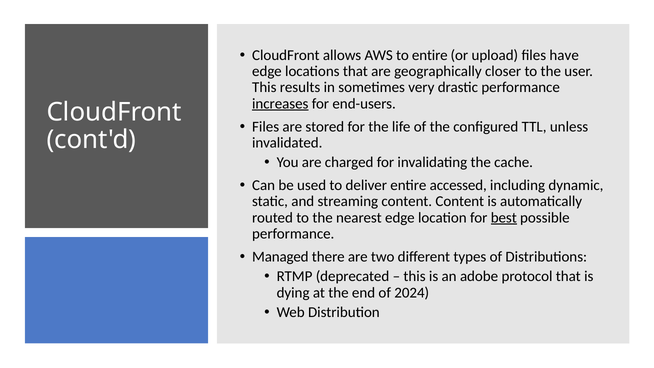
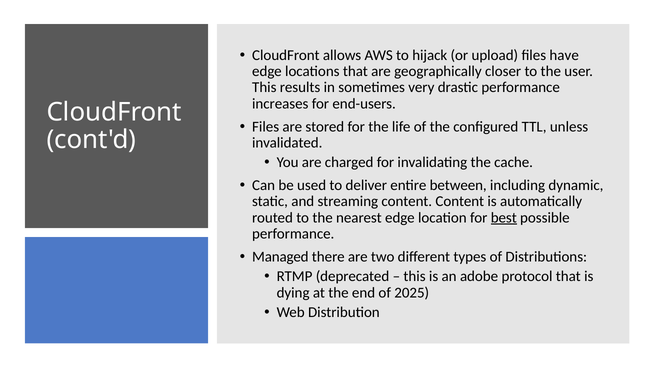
to entire: entire -> hijack
increases underline: present -> none
accessed: accessed -> between
2024: 2024 -> 2025
